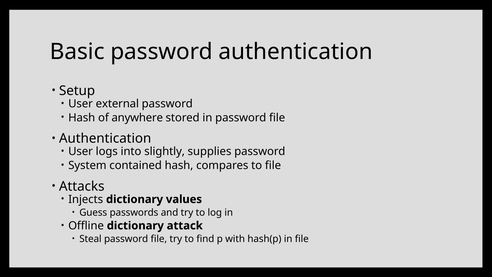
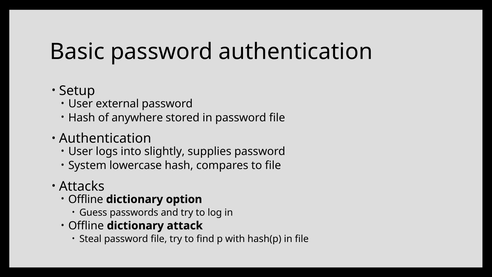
contained: contained -> lowercase
Injects at (86, 199): Injects -> Offline
values: values -> option
